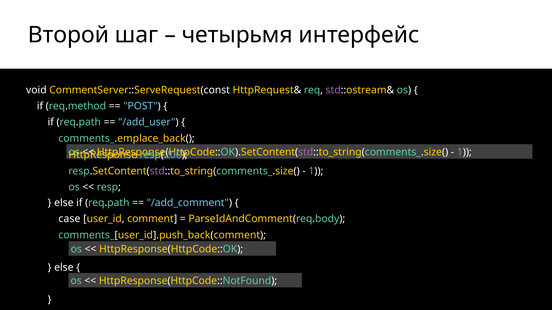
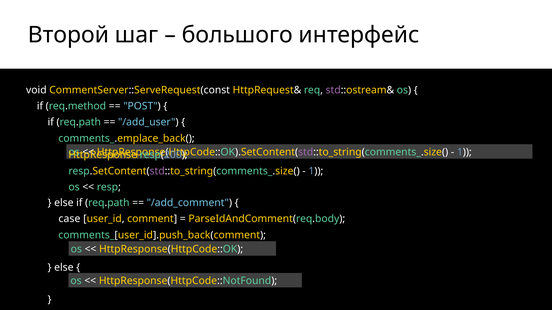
четырьмя: четырьмя -> большого
